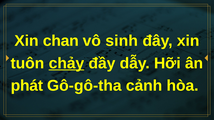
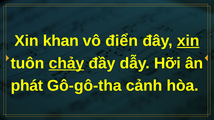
chan: chan -> khan
sinh: sinh -> điển
xin at (188, 41) underline: none -> present
